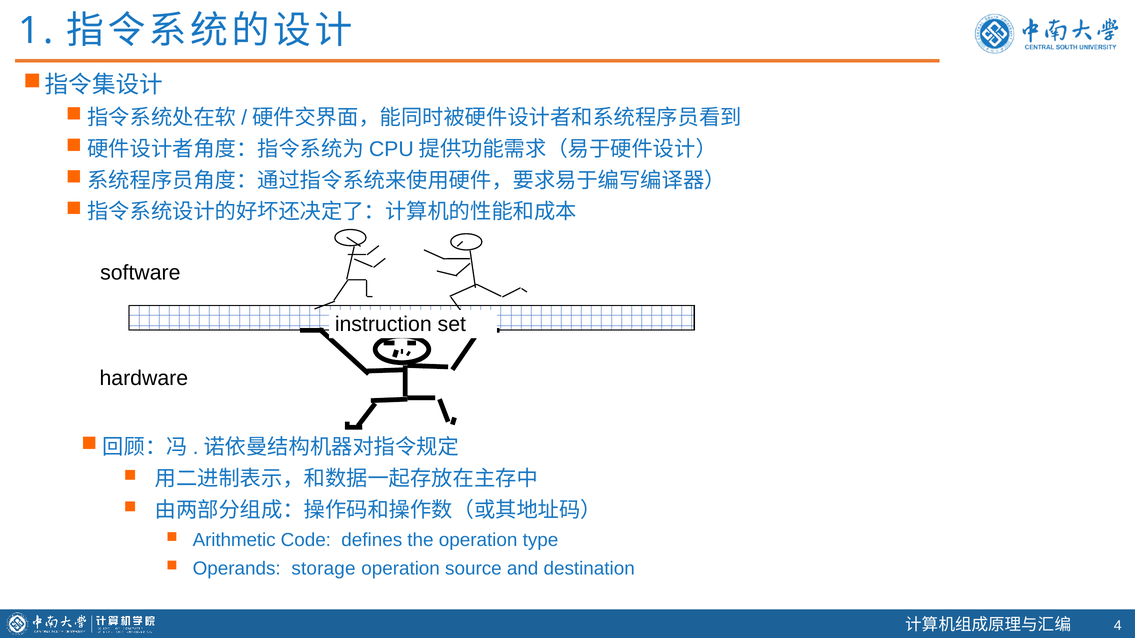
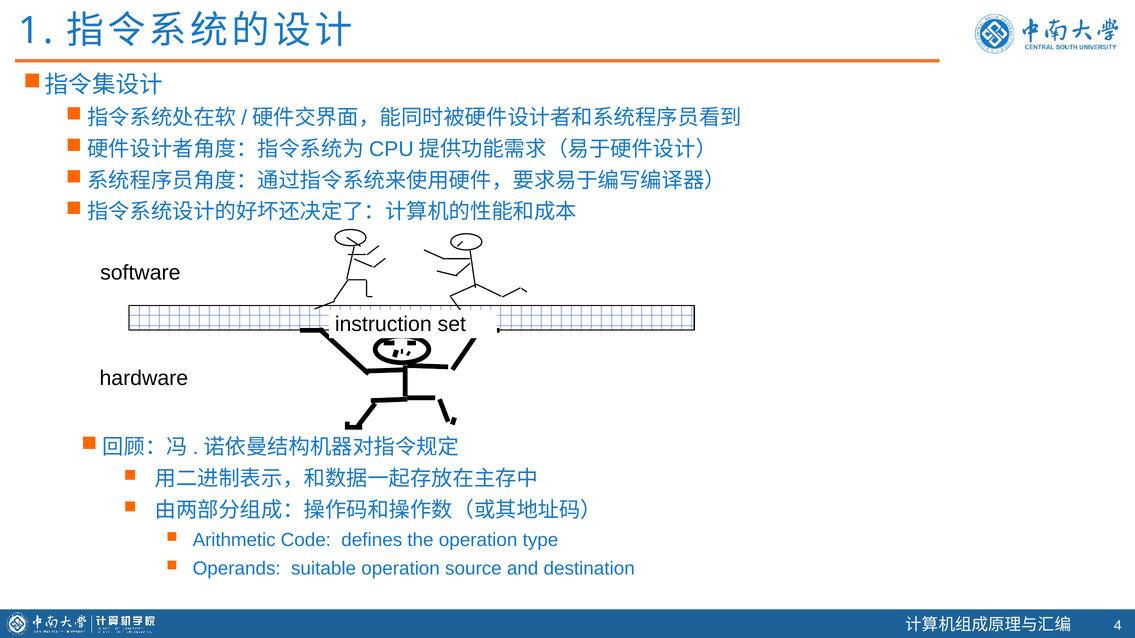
storage: storage -> suitable
